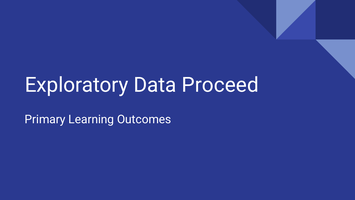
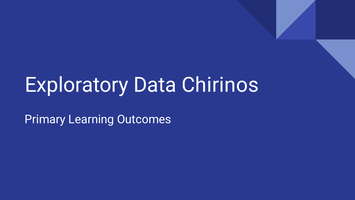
Proceed: Proceed -> Chirinos
